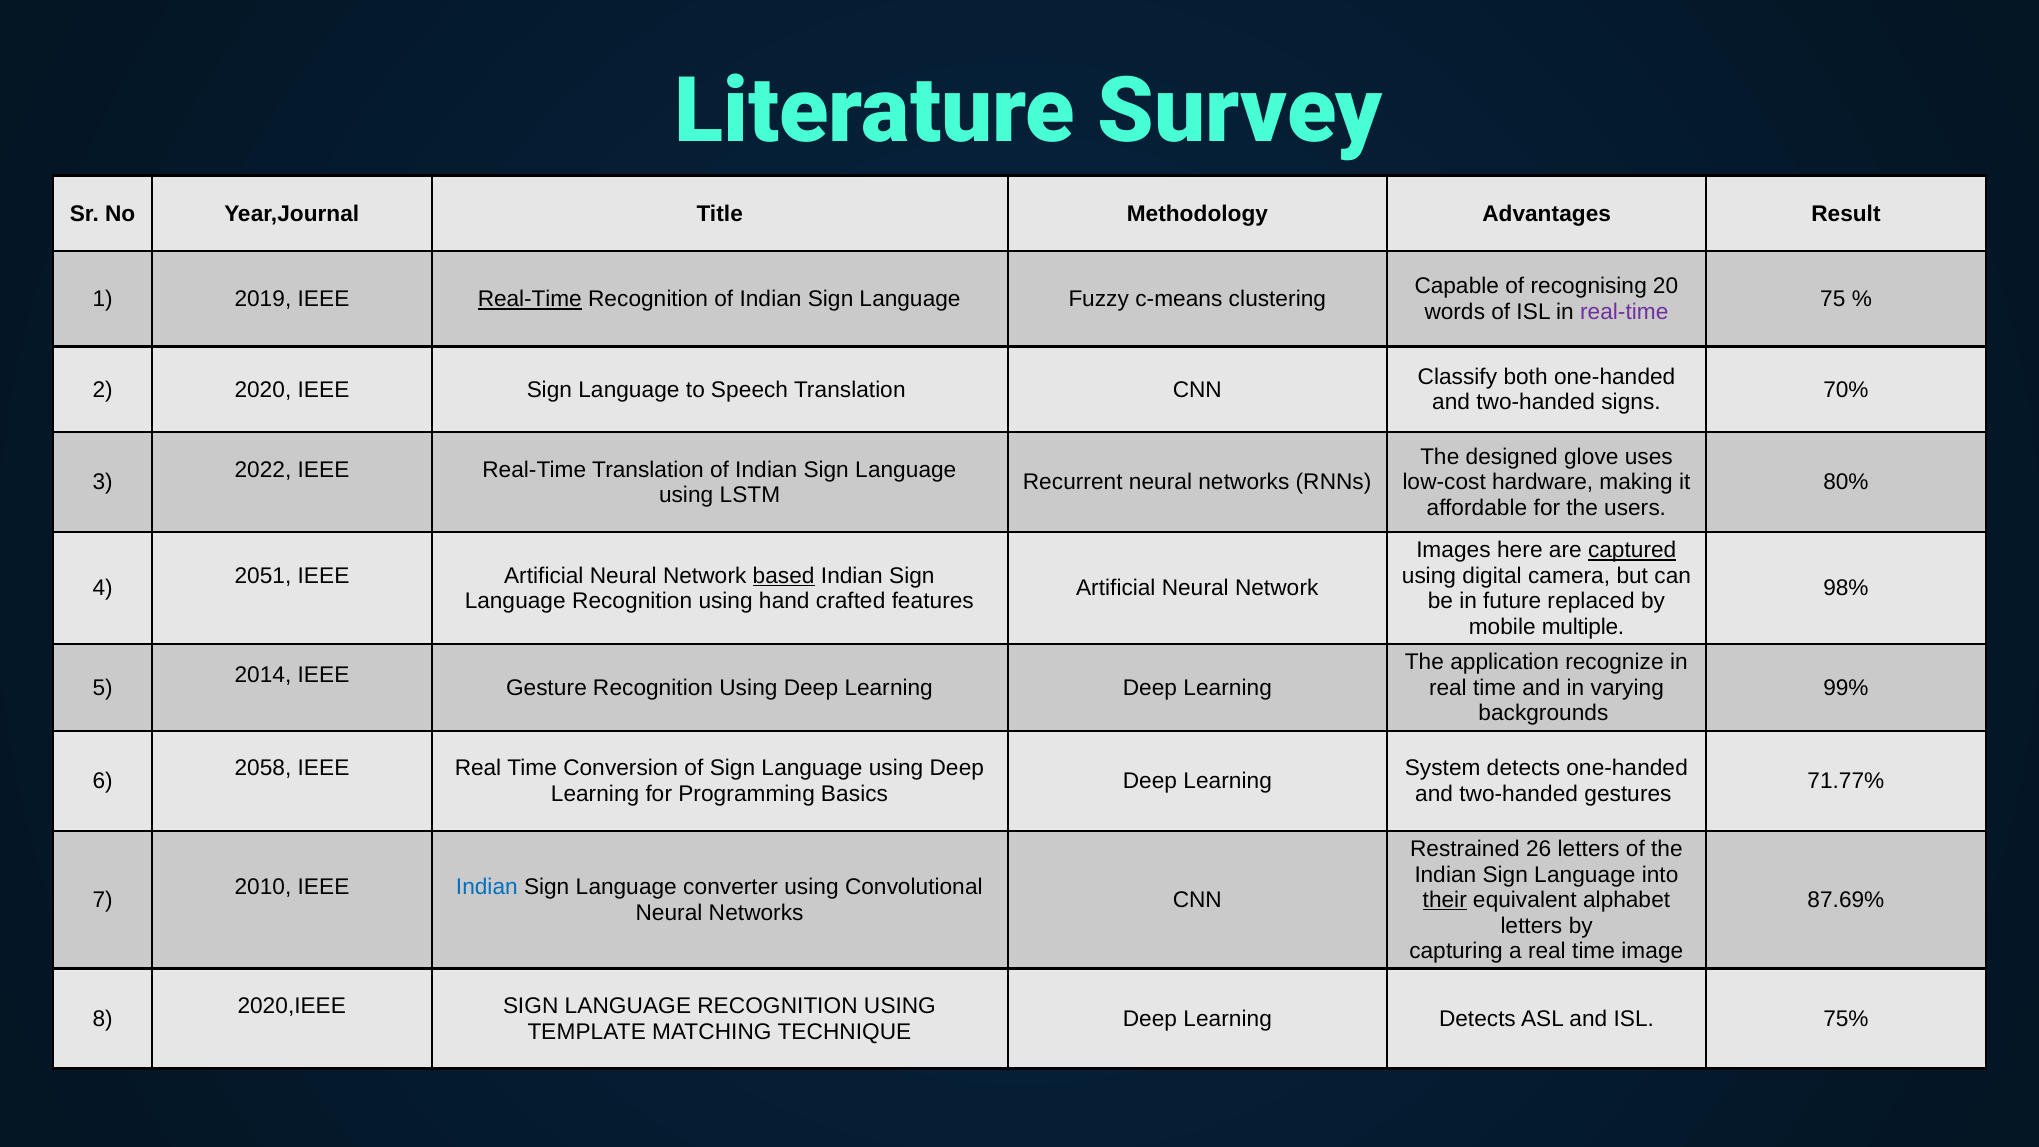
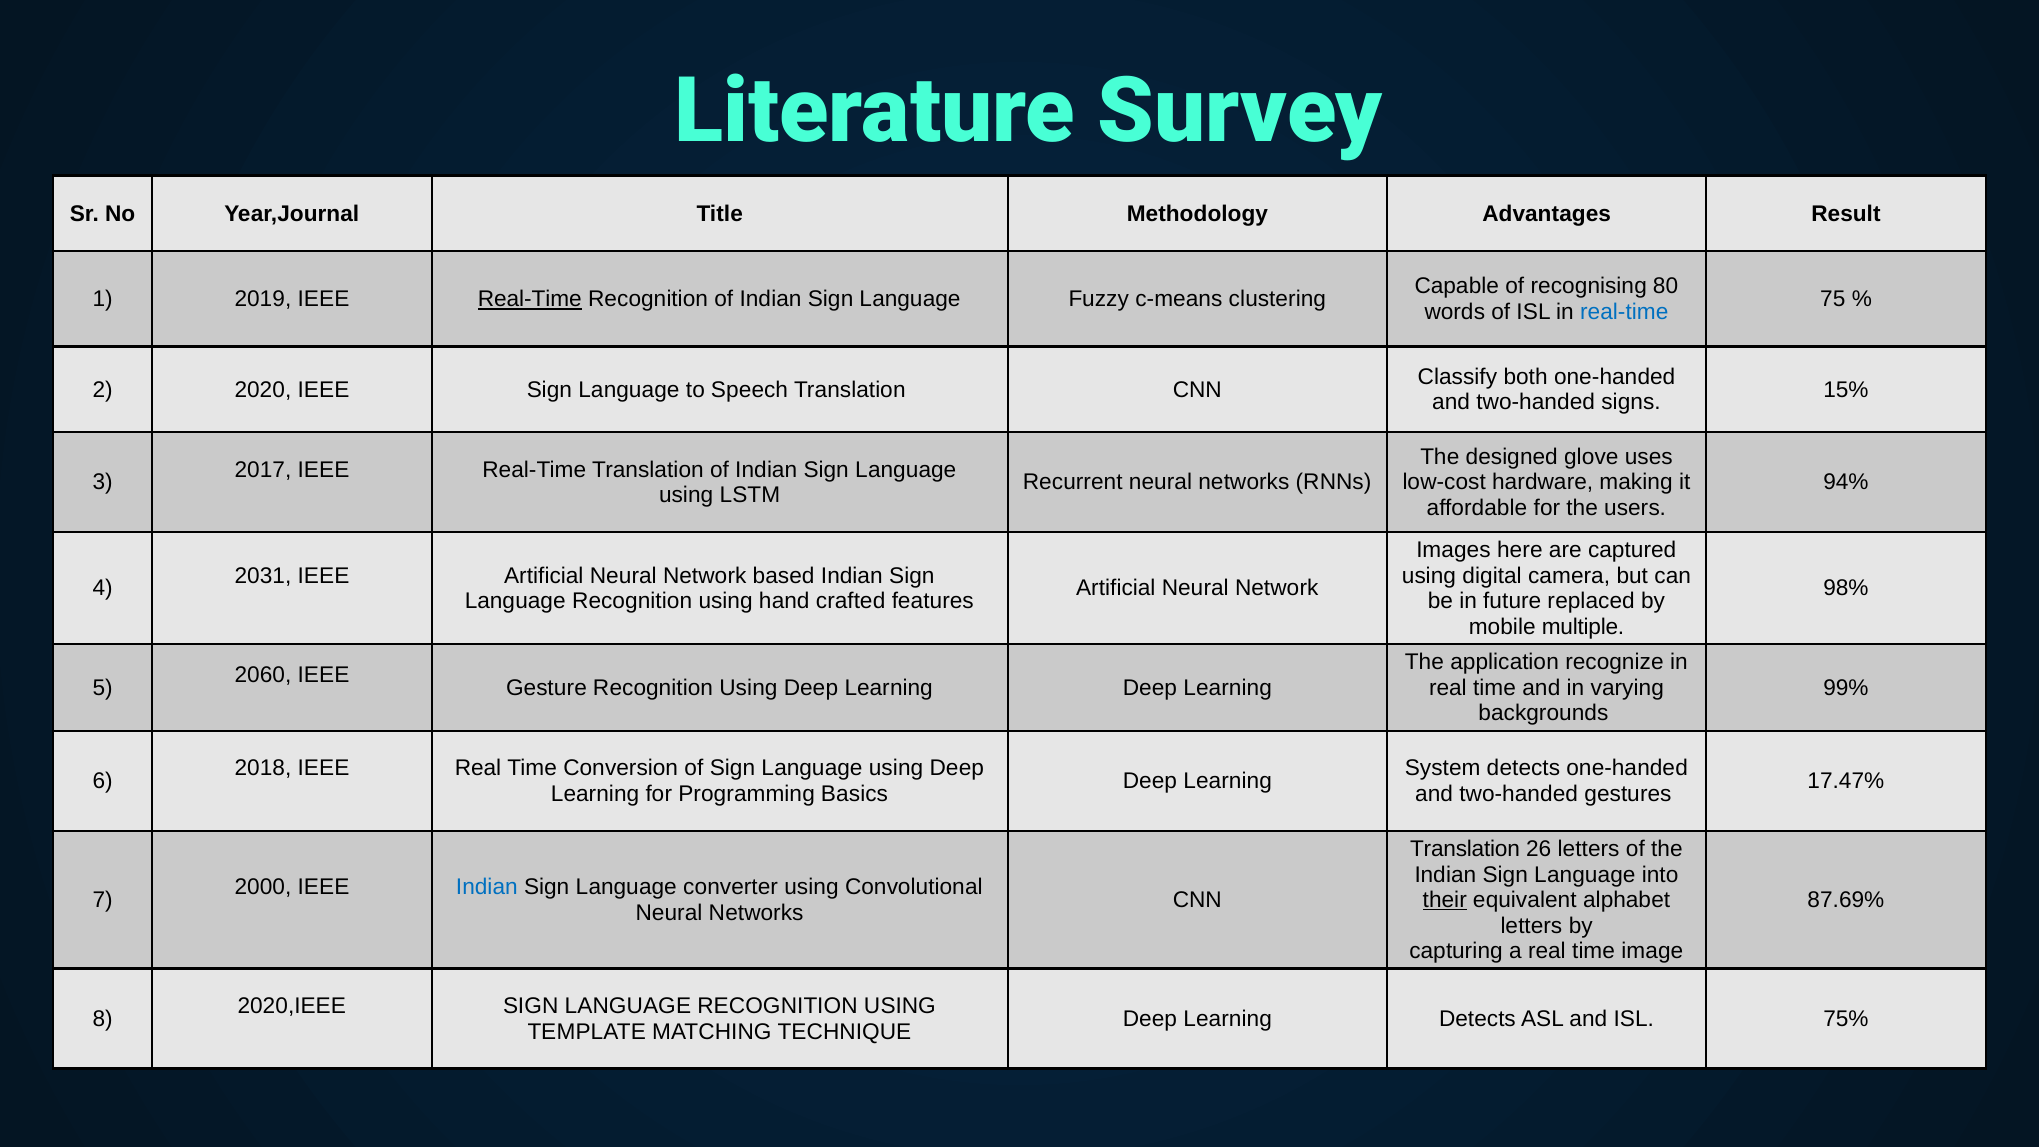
20: 20 -> 80
real-time at (1624, 312) colour: purple -> blue
70%: 70% -> 15%
2022: 2022 -> 2017
80%: 80% -> 94%
captured underline: present -> none
2051: 2051 -> 2031
based underline: present -> none
2014: 2014 -> 2060
2058: 2058 -> 2018
71.77%: 71.77% -> 17.47%
Restrained at (1465, 849): Restrained -> Translation
2010: 2010 -> 2000
